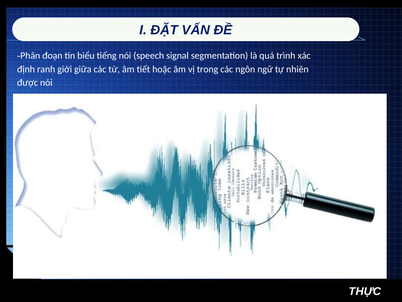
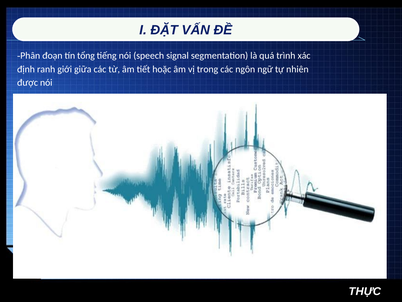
biểu: biểu -> tổng
